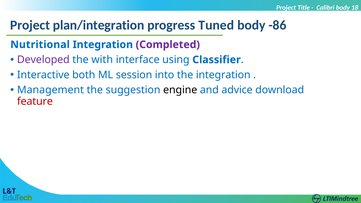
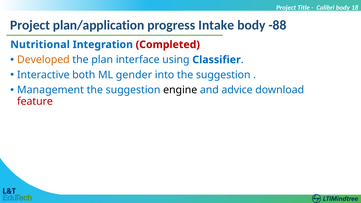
plan/integration: plan/integration -> plan/application
Tuned: Tuned -> Intake
-86: -86 -> -88
Completed colour: purple -> red
Developed colour: purple -> orange
with: with -> plan
session: session -> gender
into the integration: integration -> suggestion
